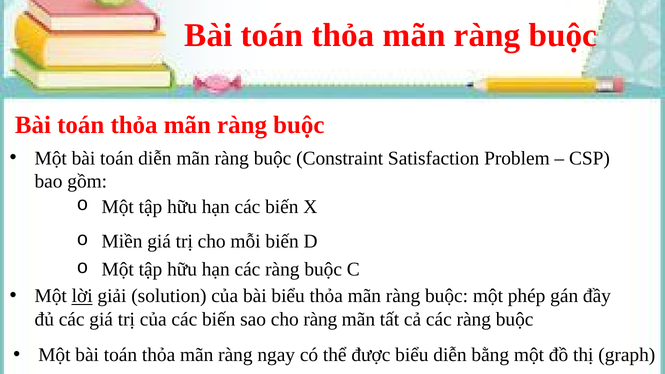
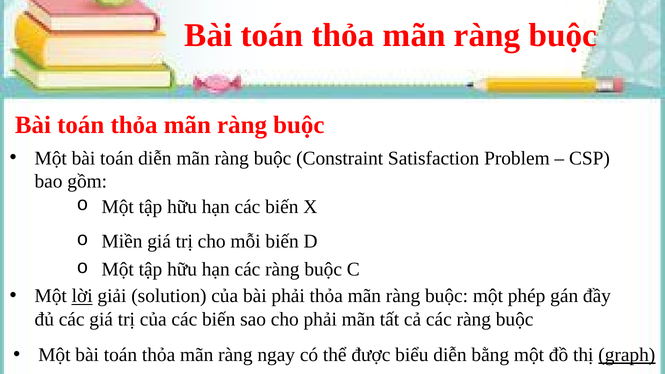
bài biểu: biểu -> phải
cho ràng: ràng -> phải
graph underline: none -> present
